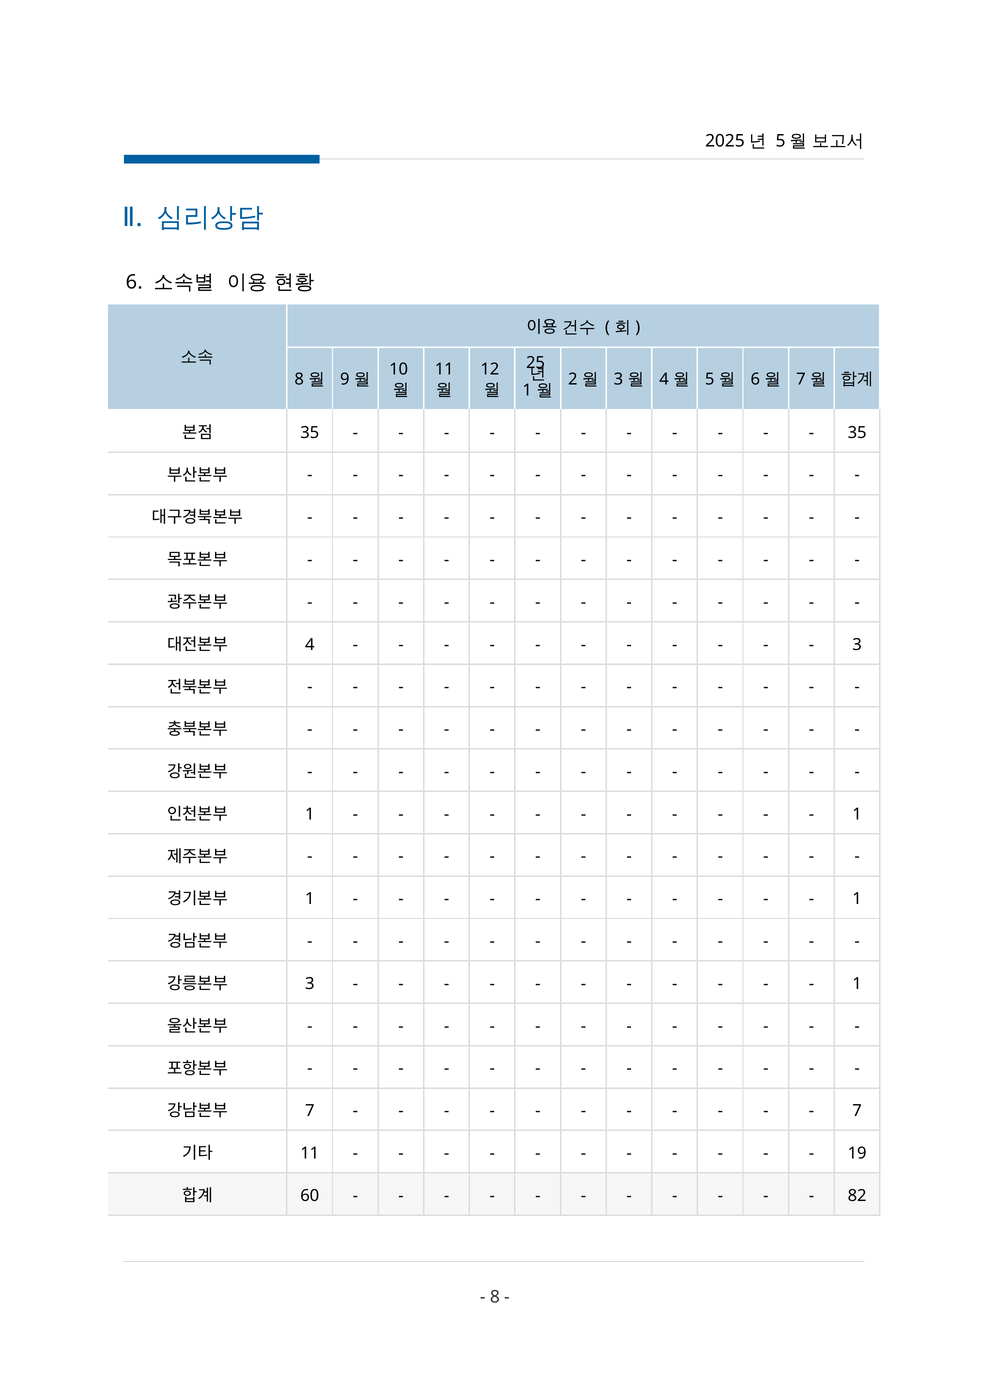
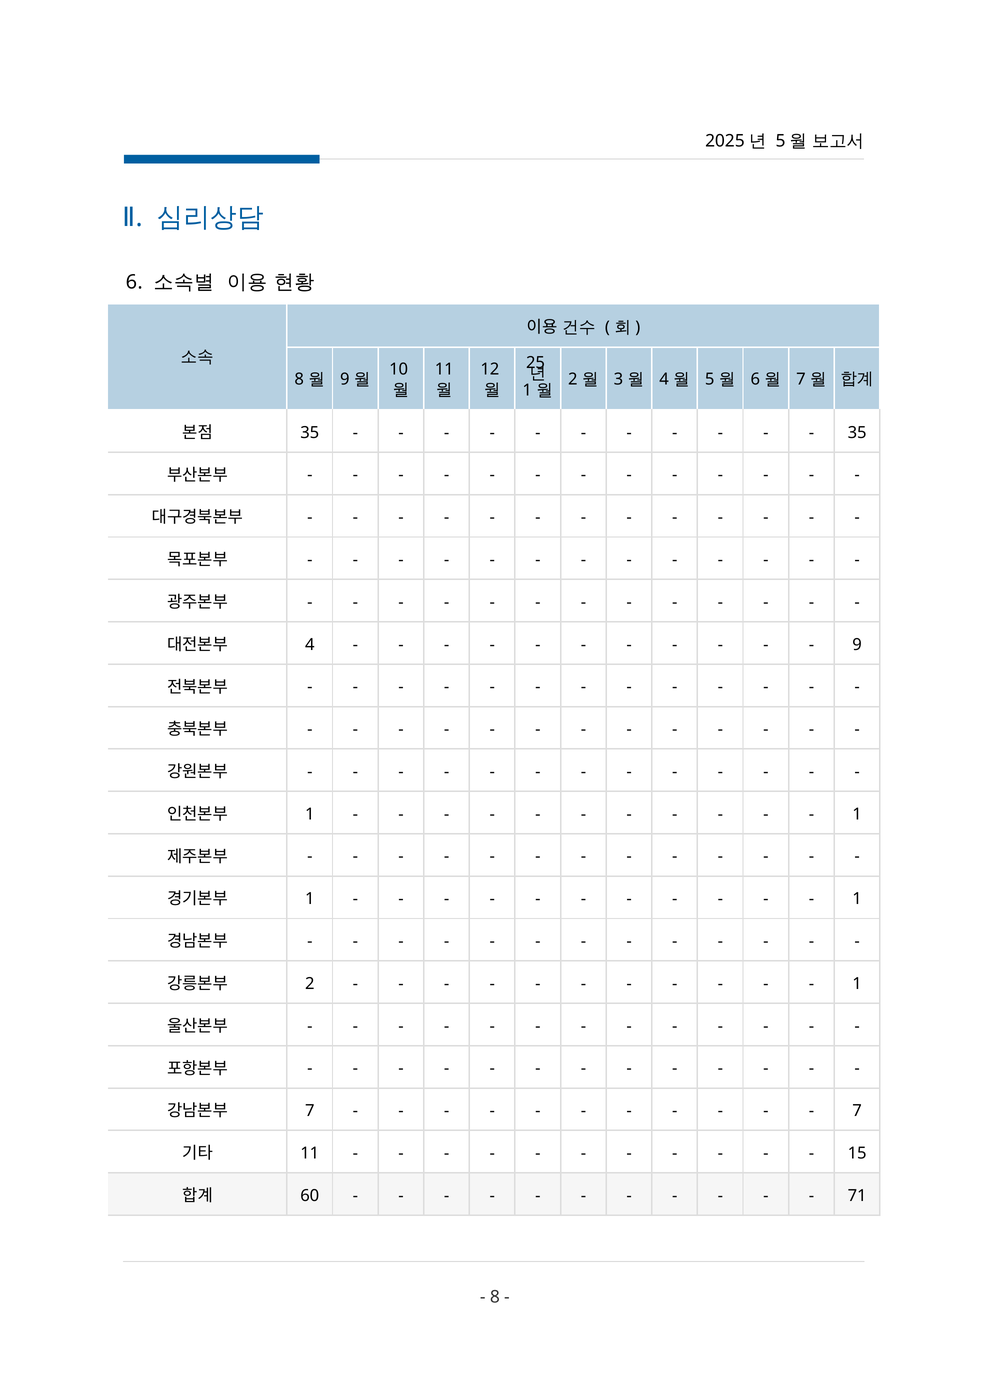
3 at (857, 644): 3 -> 9
3 at (310, 983): 3 -> 2
19: 19 -> 15
82: 82 -> 71
